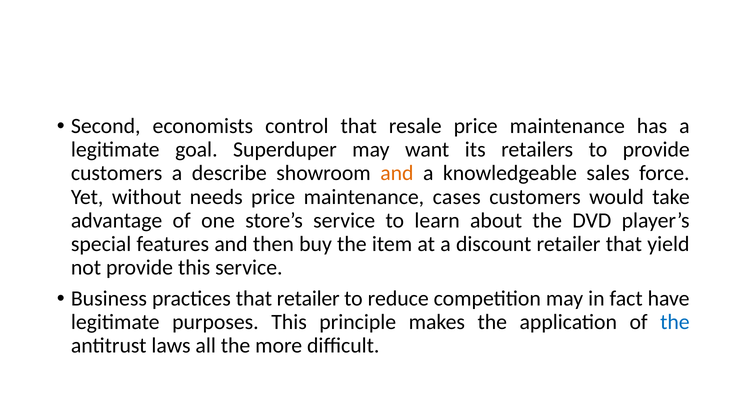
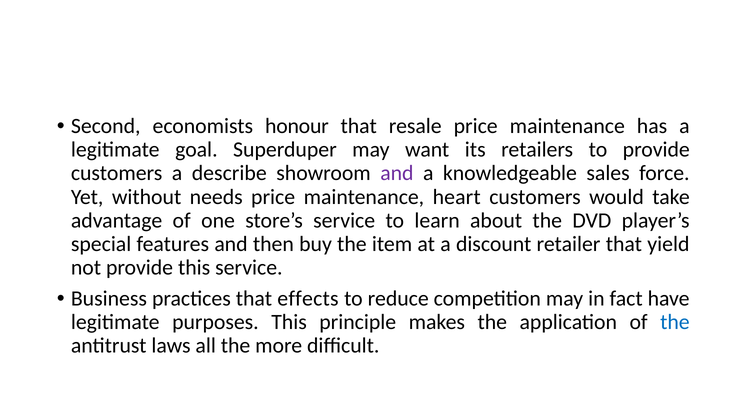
control: control -> honour
and at (397, 173) colour: orange -> purple
cases: cases -> heart
that retailer: retailer -> effects
